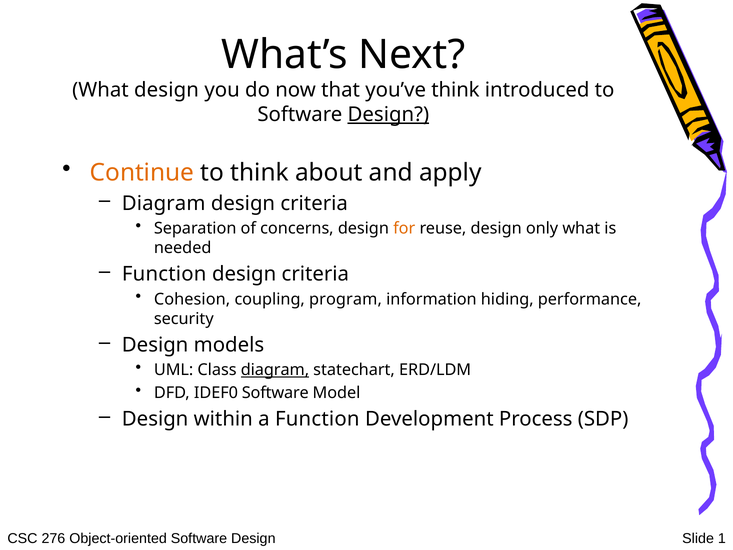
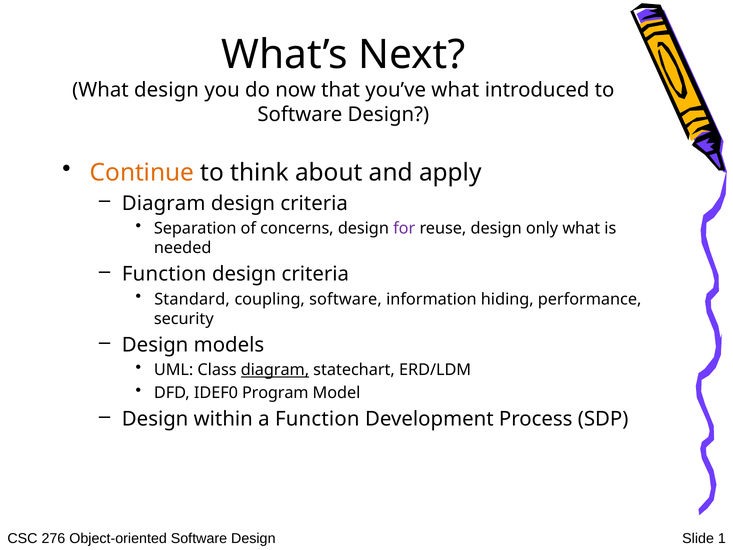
you’ve think: think -> what
Design at (388, 114) underline: present -> none
for colour: orange -> purple
Cohesion: Cohesion -> Standard
coupling program: program -> software
IDEF0 Software: Software -> Program
